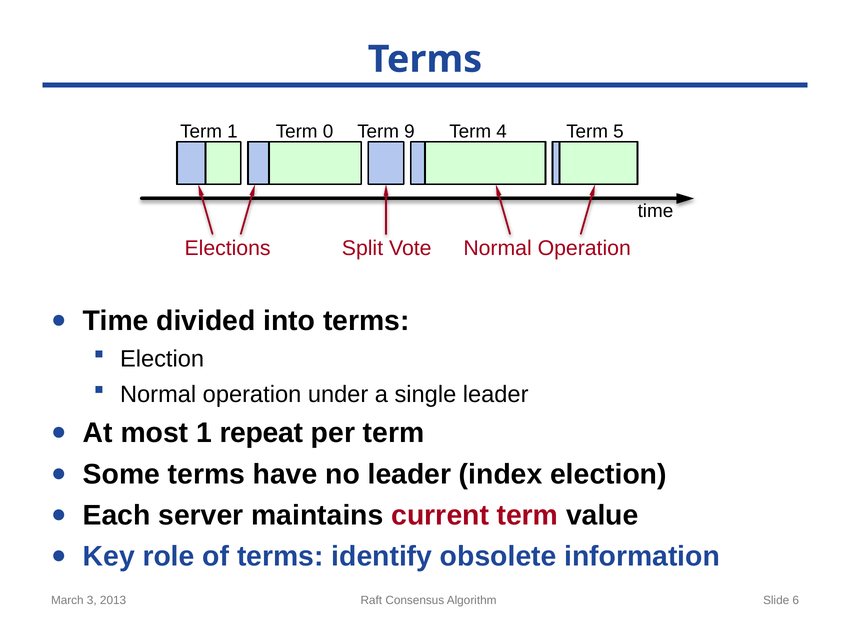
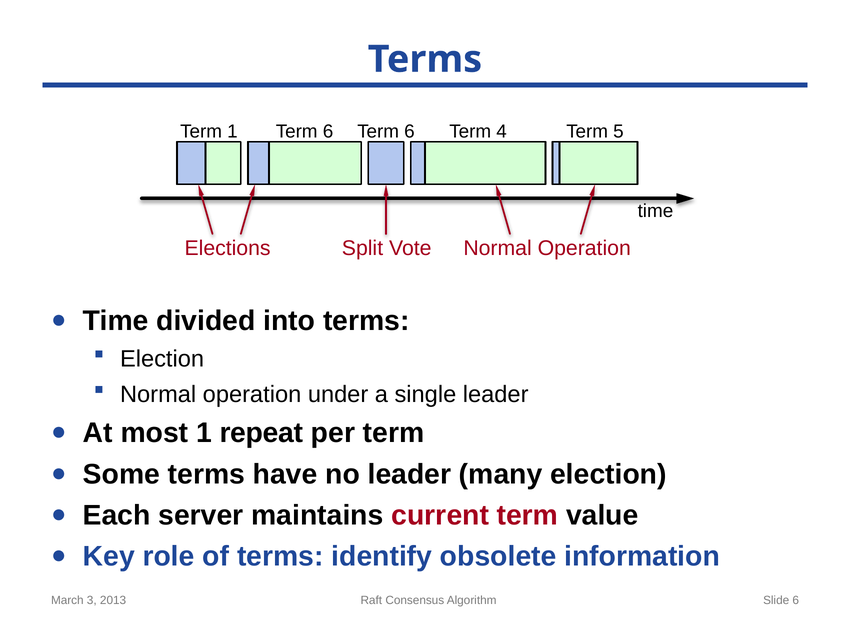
1 Term 0: 0 -> 6
9 at (409, 131): 9 -> 6
index: index -> many
